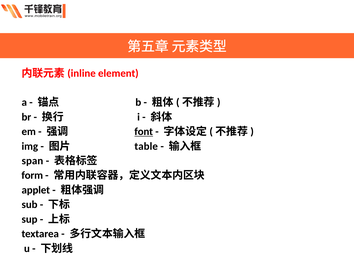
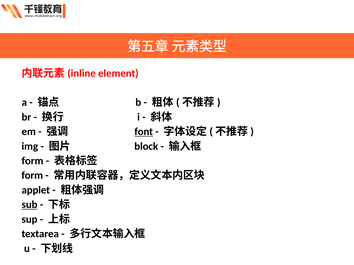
table: table -> block
span at (32, 161): span -> form
sub underline: none -> present
